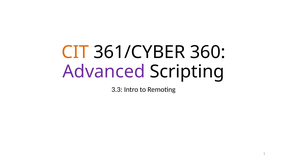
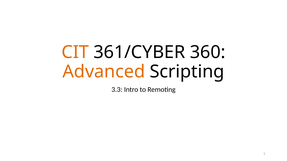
Advanced colour: purple -> orange
